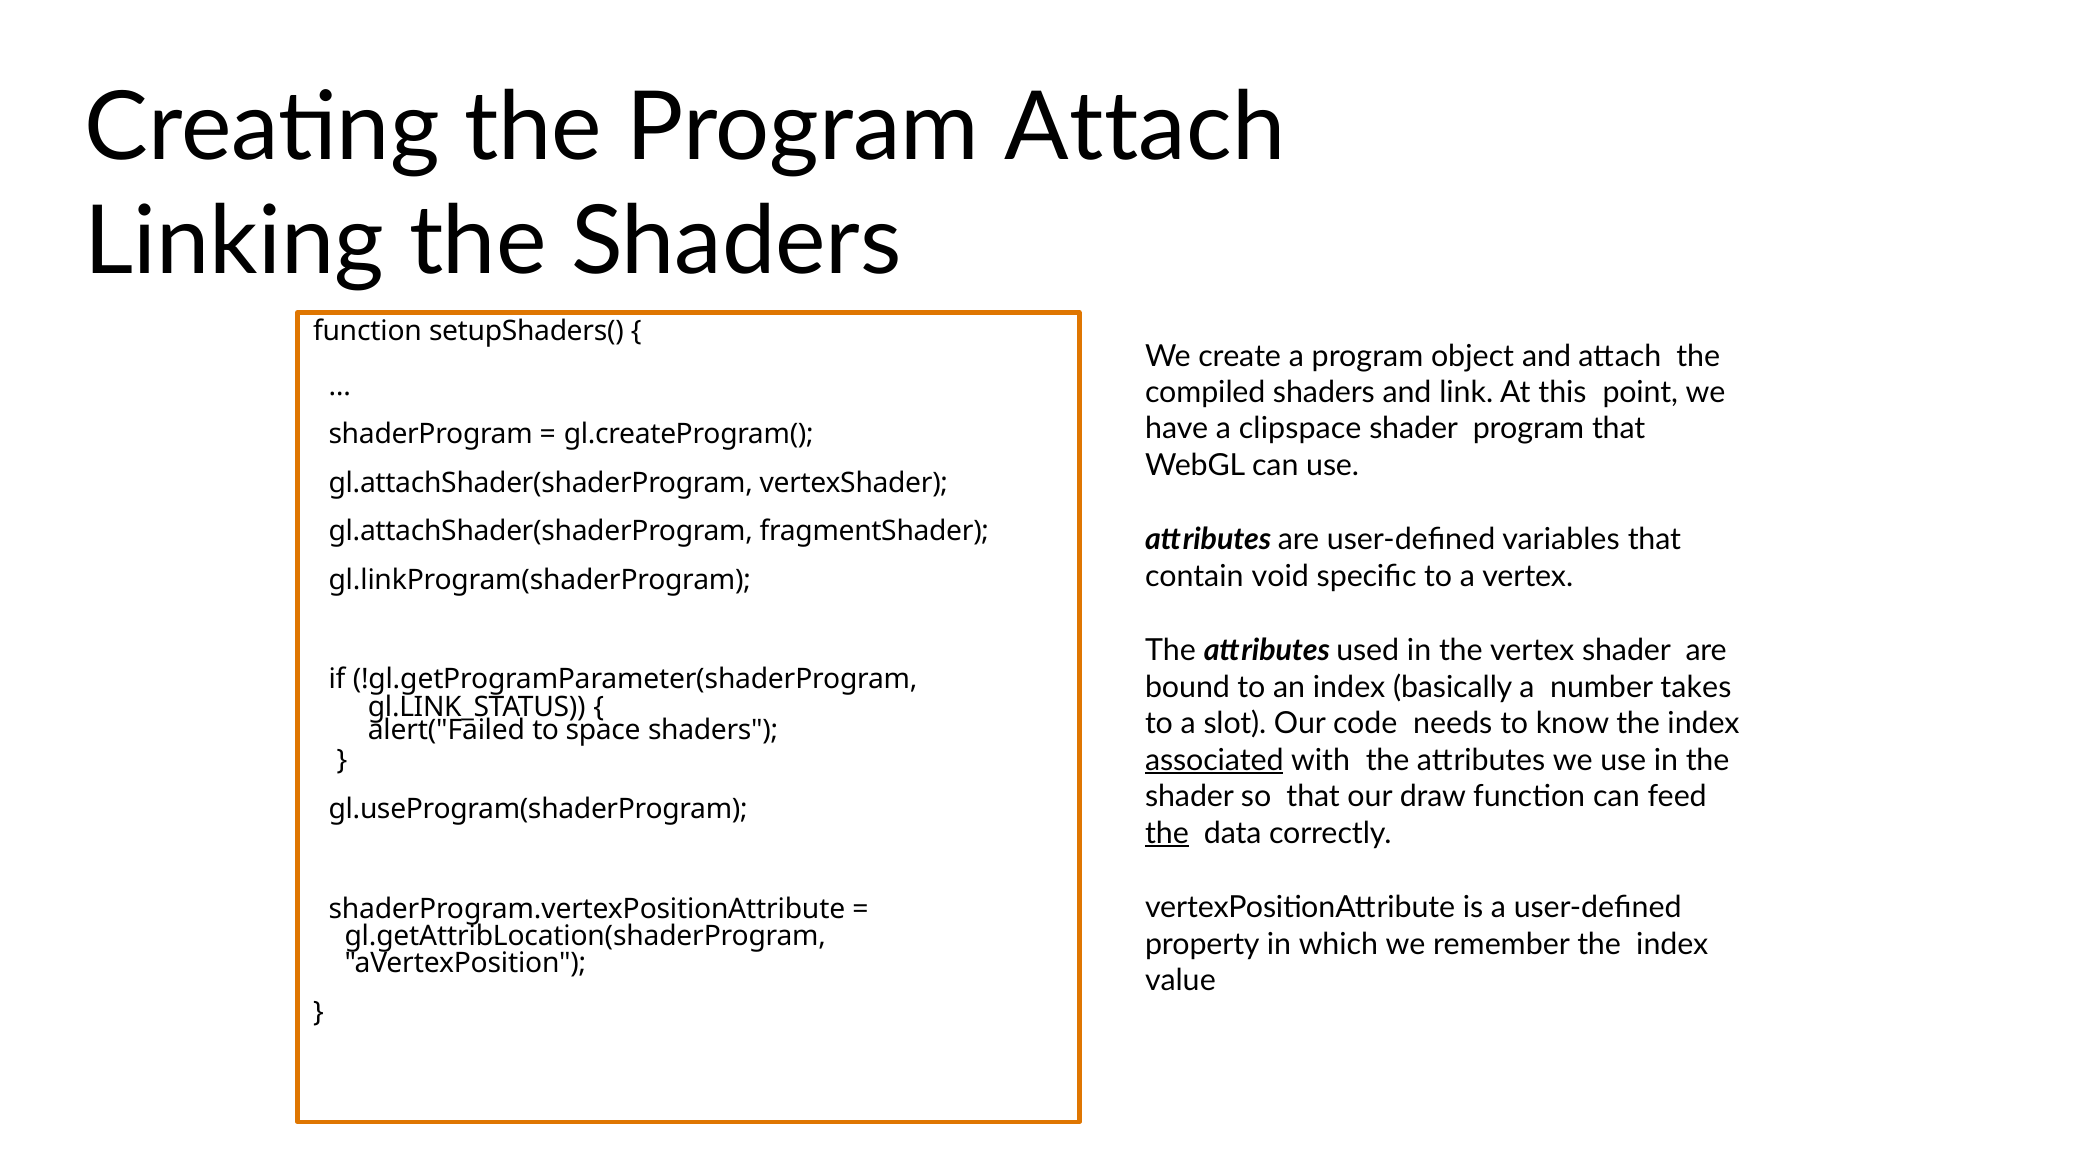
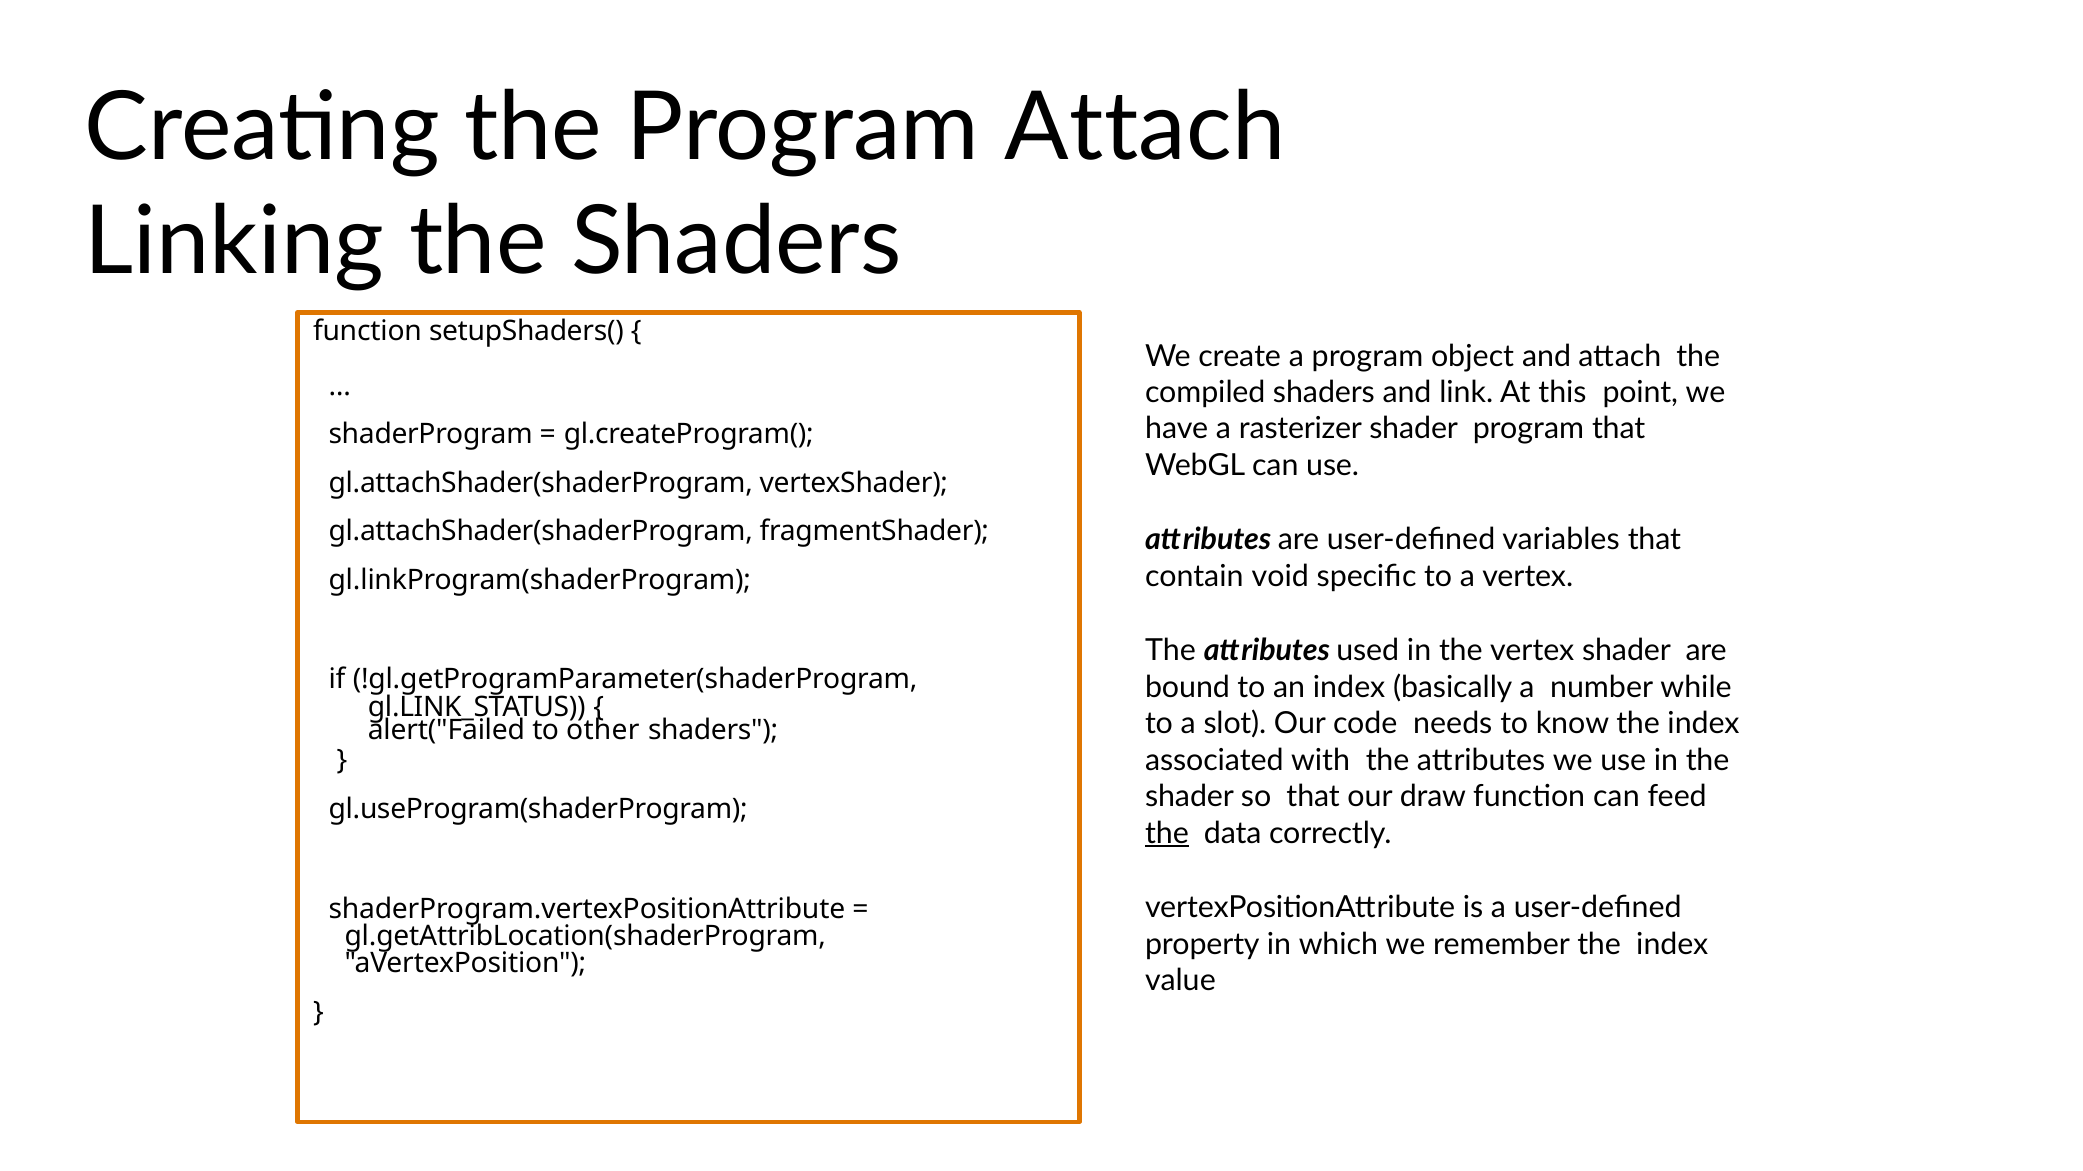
clipspace: clipspace -> rasterizer
takes: takes -> while
space: space -> other
associated underline: present -> none
